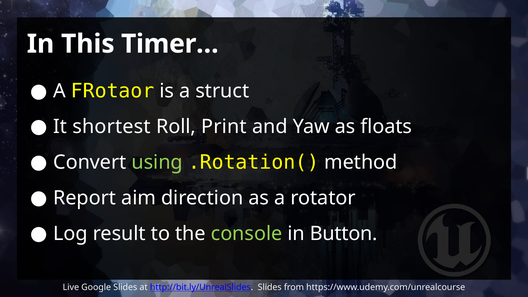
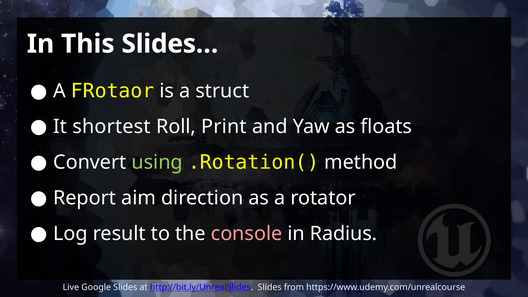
Timer…: Timer… -> Slides…
console colour: light green -> pink
Button: Button -> Radius
